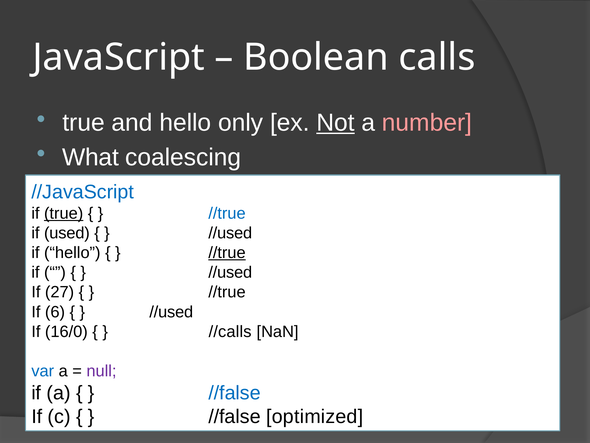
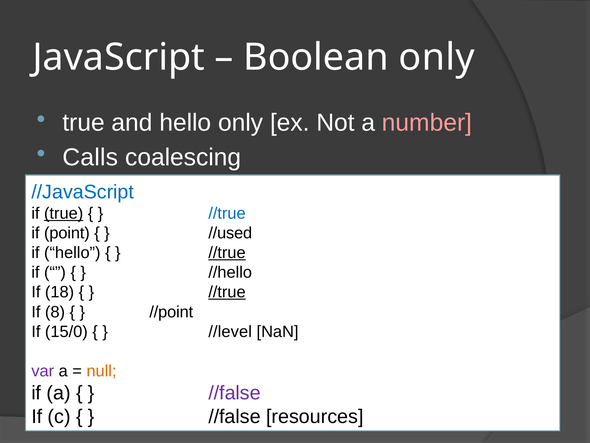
Boolean calls: calls -> only
Not underline: present -> none
What: What -> Calls
used: used -> point
//used at (230, 272): //used -> //hello
27: 27 -> 18
//true at (227, 292) underline: none -> present
6: 6 -> 8
//used at (171, 312): //used -> //point
16/0: 16/0 -> 15/0
//calls: //calls -> //level
var colour: blue -> purple
null colour: purple -> orange
//false at (235, 392) colour: blue -> purple
optimized: optimized -> resources
